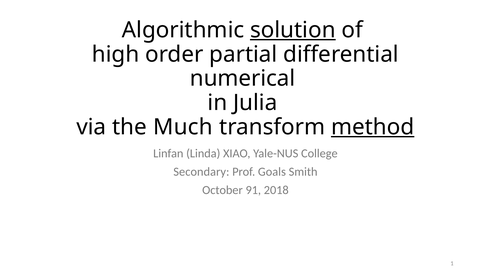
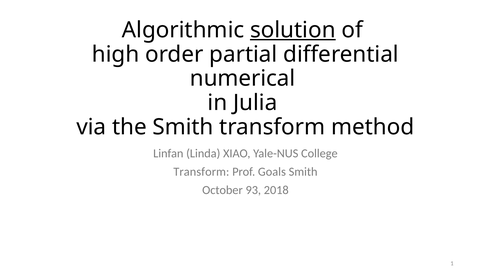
the Much: Much -> Smith
method underline: present -> none
Secondary at (201, 172): Secondary -> Transform
91: 91 -> 93
